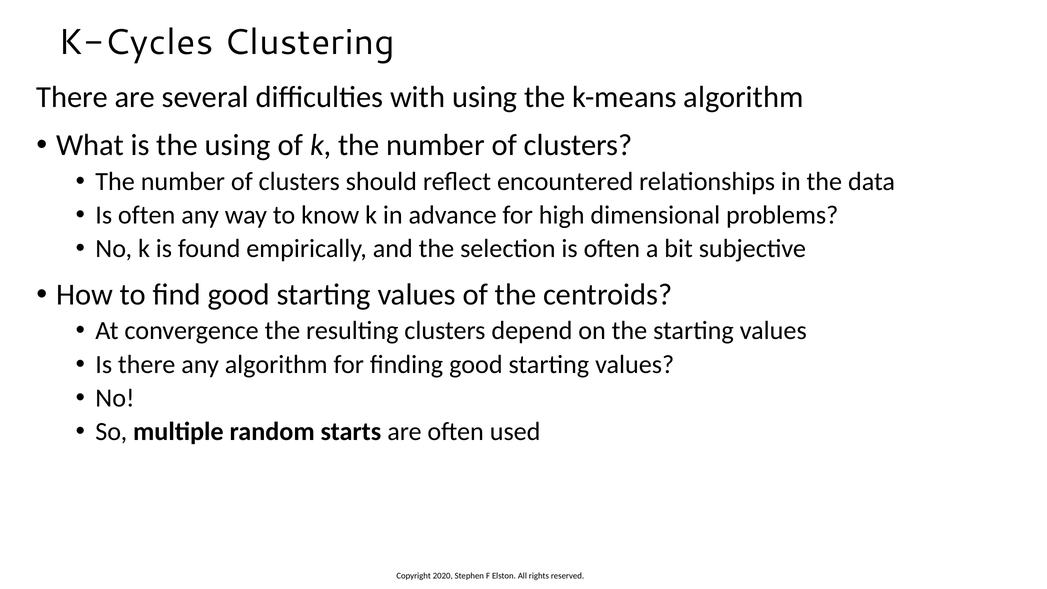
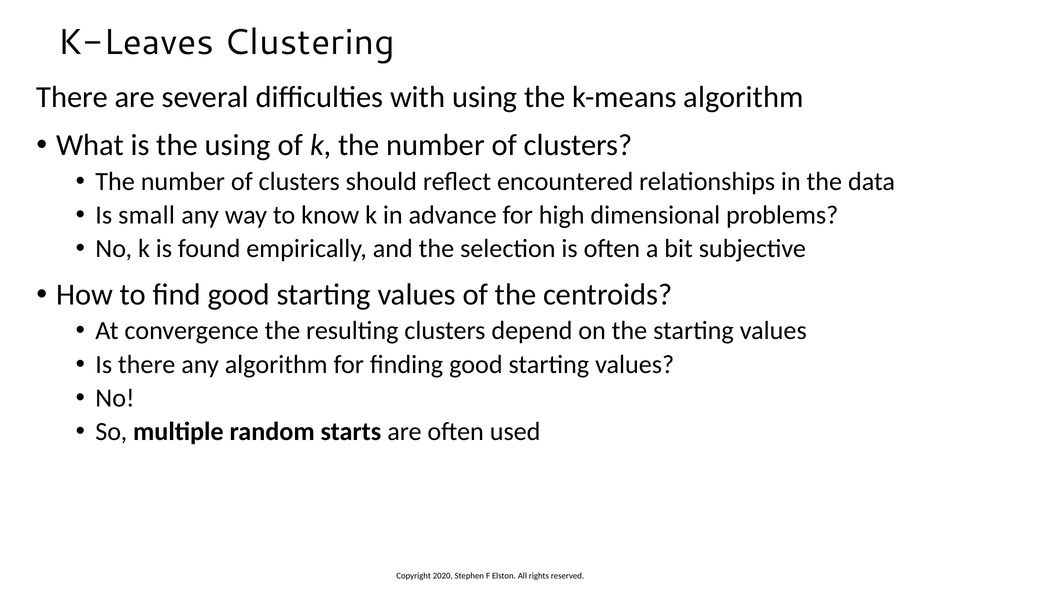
K-Cycles: K-Cycles -> K-Leaves
often at (147, 215): often -> small
